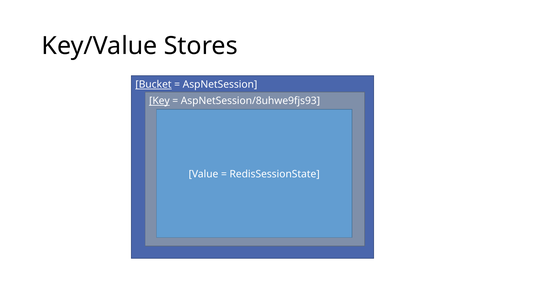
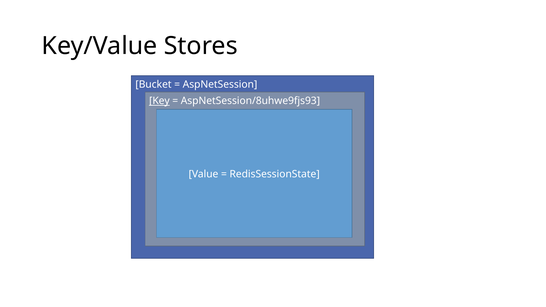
Bucket underline: present -> none
